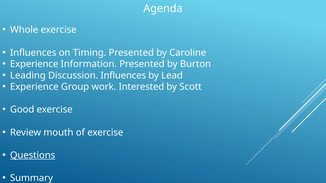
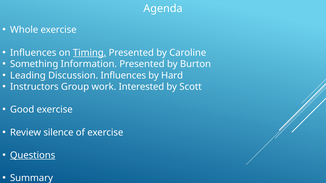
Timing underline: none -> present
Experience at (34, 64): Experience -> Something
Lead: Lead -> Hard
Experience at (34, 87): Experience -> Instructors
mouth: mouth -> silence
